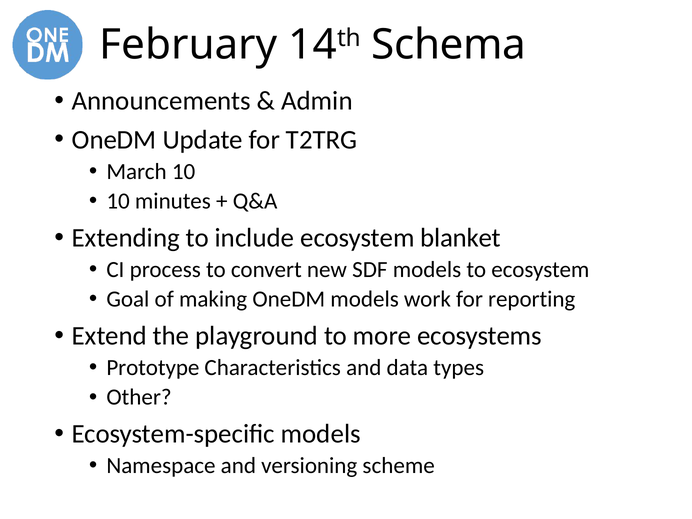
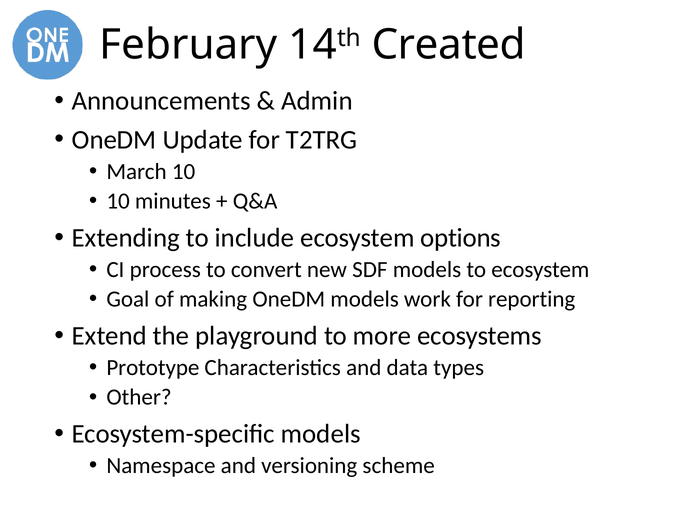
Schema: Schema -> Created
blanket: blanket -> options
